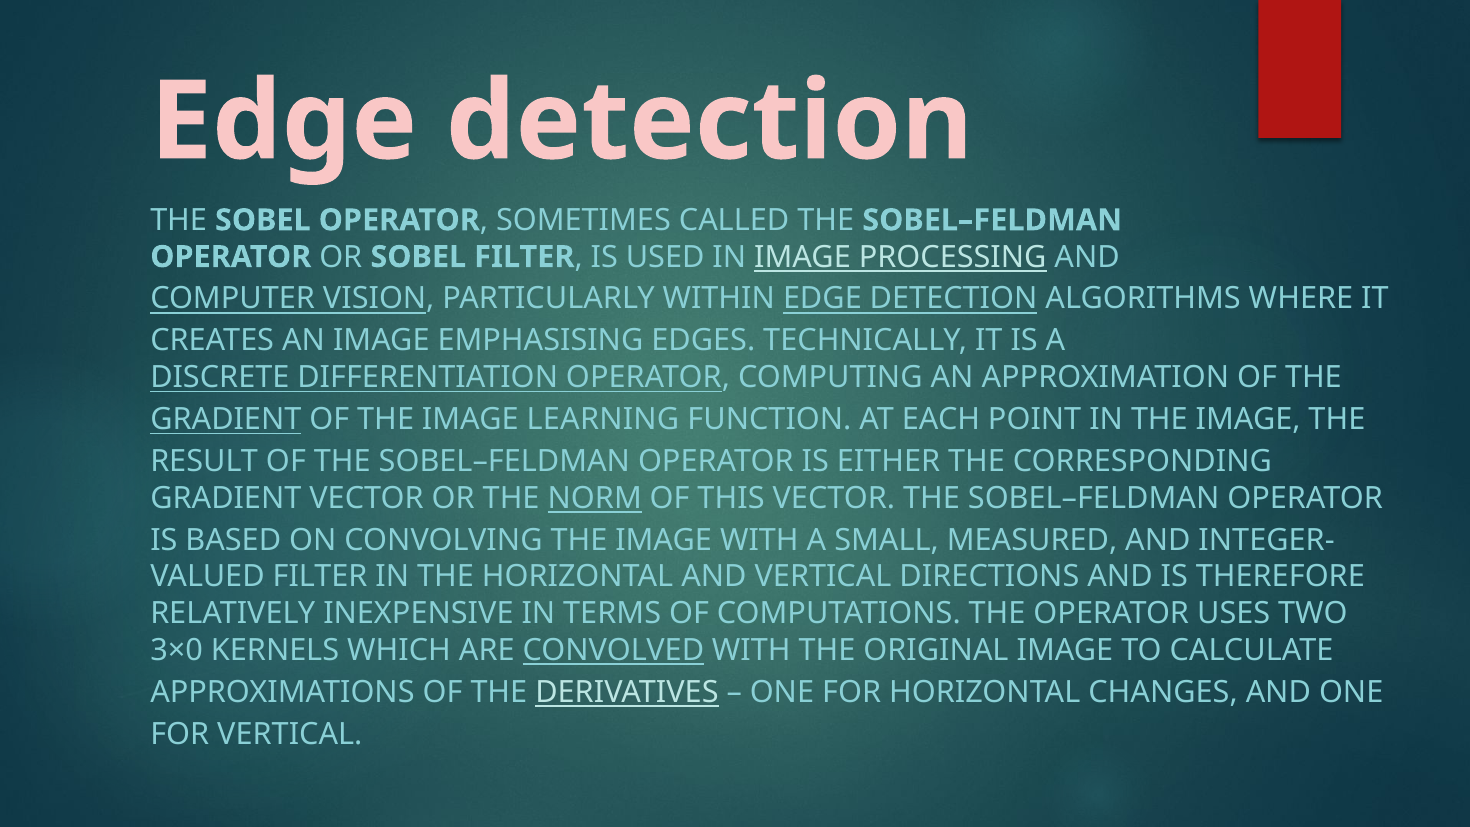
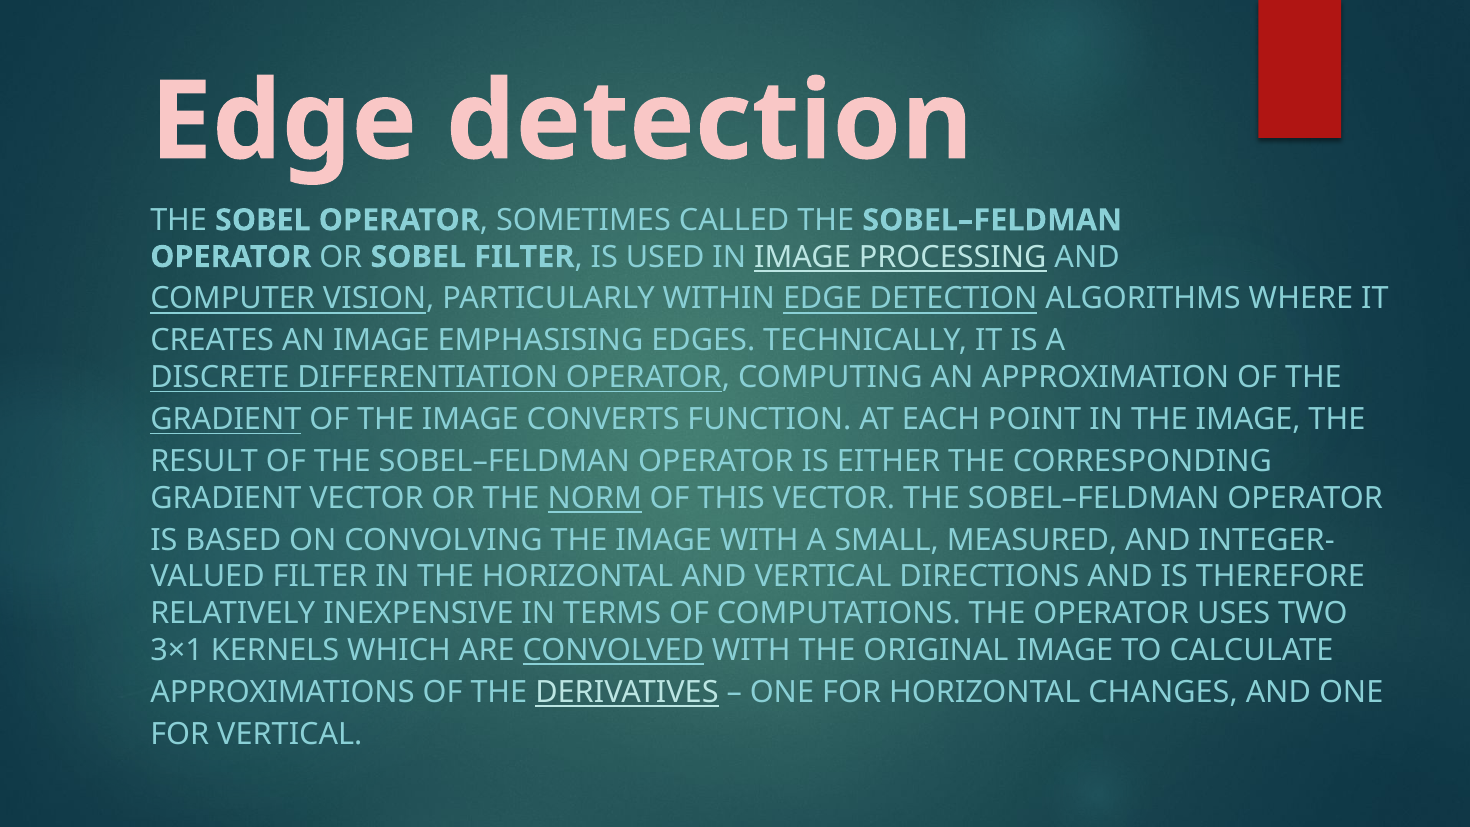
LEARNING: LEARNING -> CONVERTS
3×0: 3×0 -> 3×1
